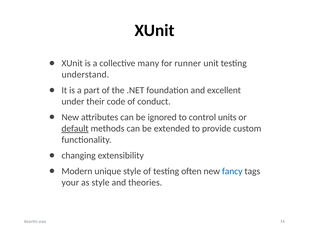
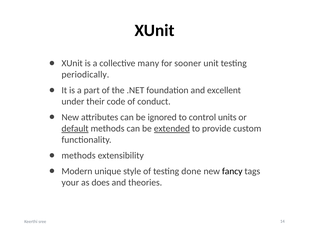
runner: runner -> sooner
understand: understand -> periodically
extended underline: none -> present
changing at (79, 155): changing -> methods
often: often -> done
fancy colour: blue -> black
as style: style -> does
